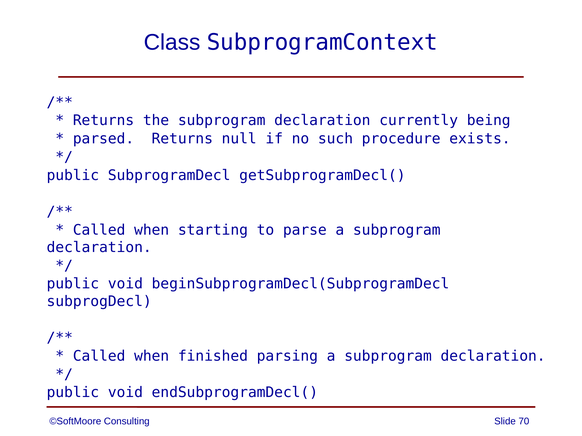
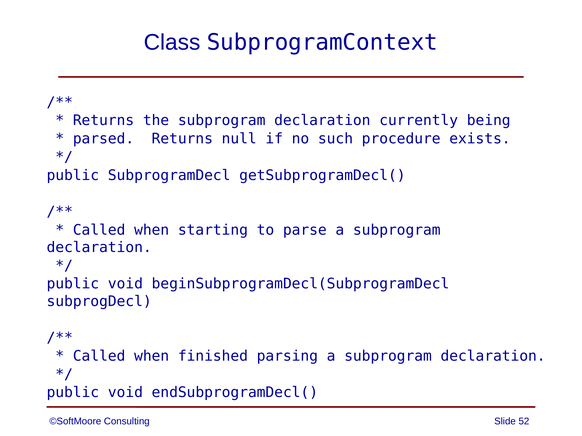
70: 70 -> 52
